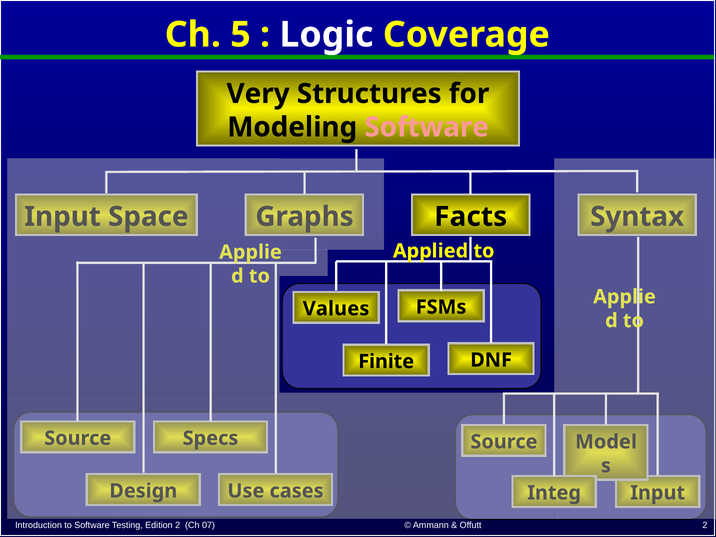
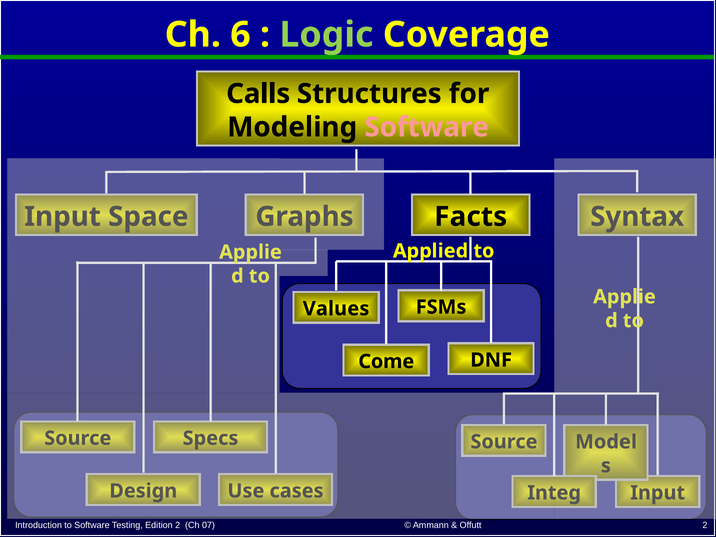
5: 5 -> 6
Logic colour: white -> light green
Very: Very -> Calls
Finite: Finite -> Come
